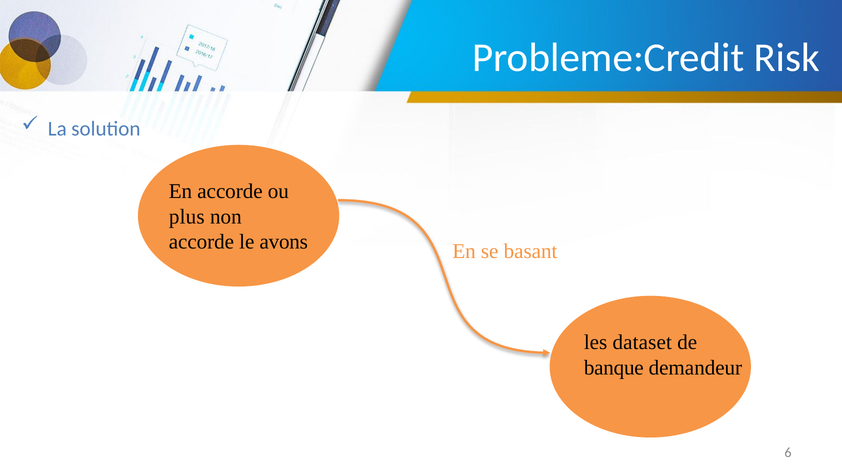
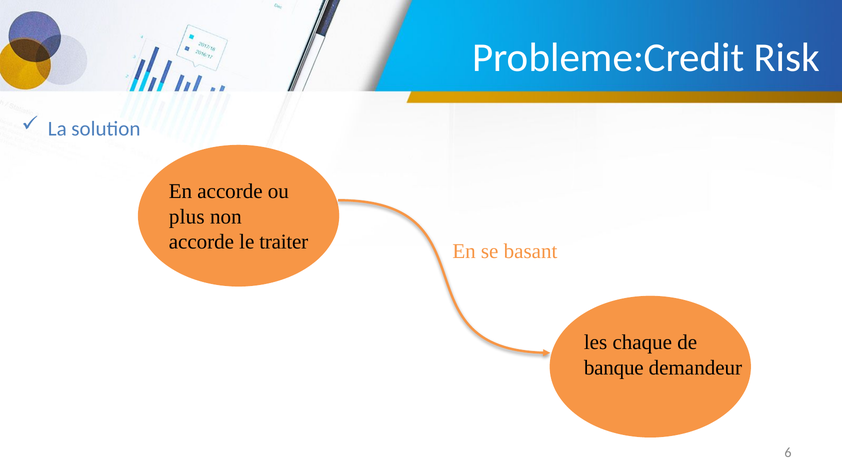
avons: avons -> traiter
dataset: dataset -> chaque
